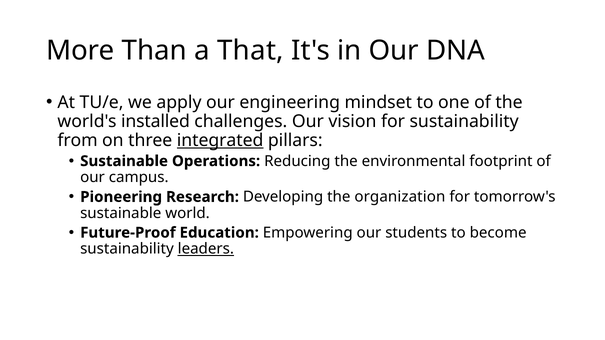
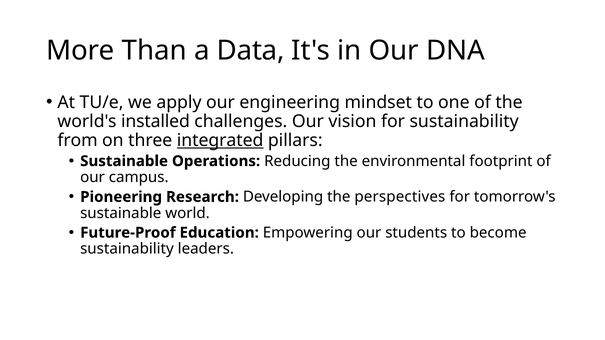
That: That -> Data
organization: organization -> perspectives
leaders underline: present -> none
